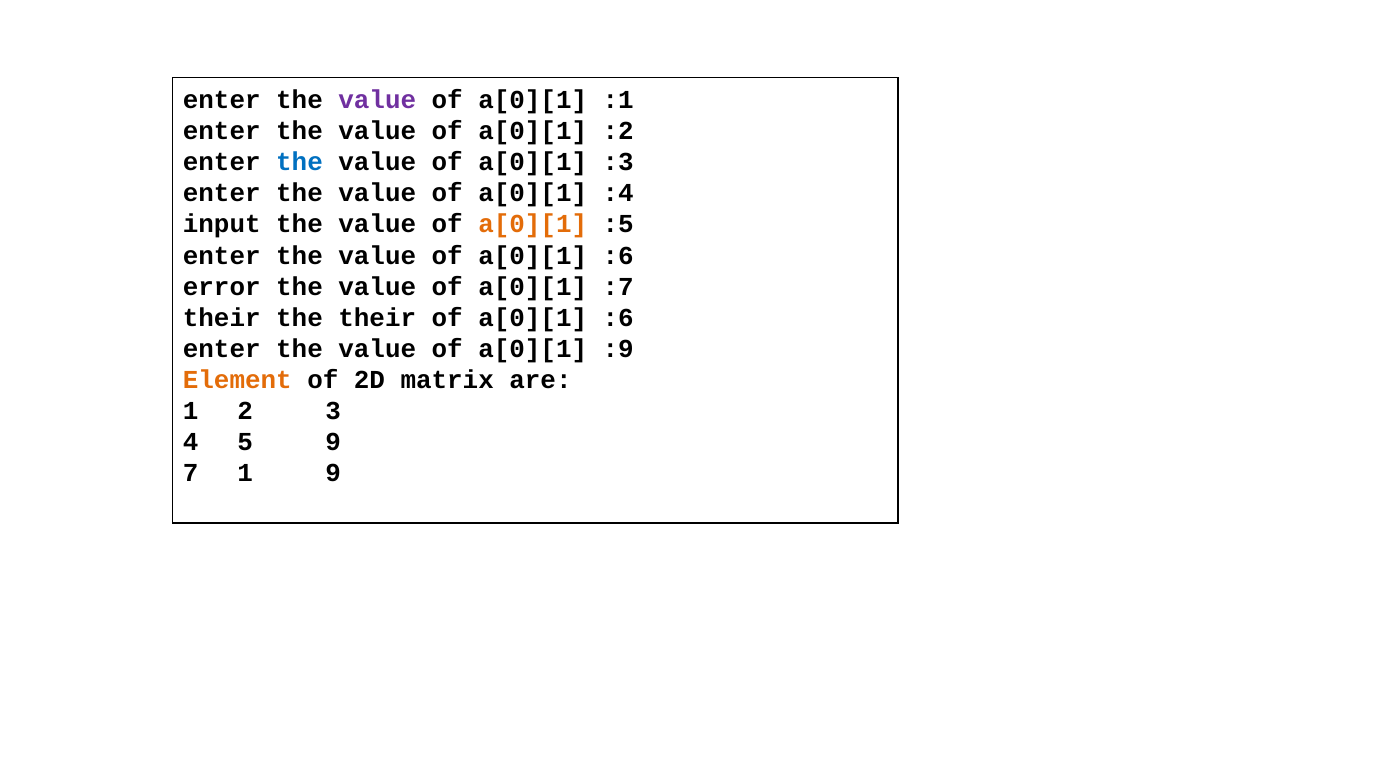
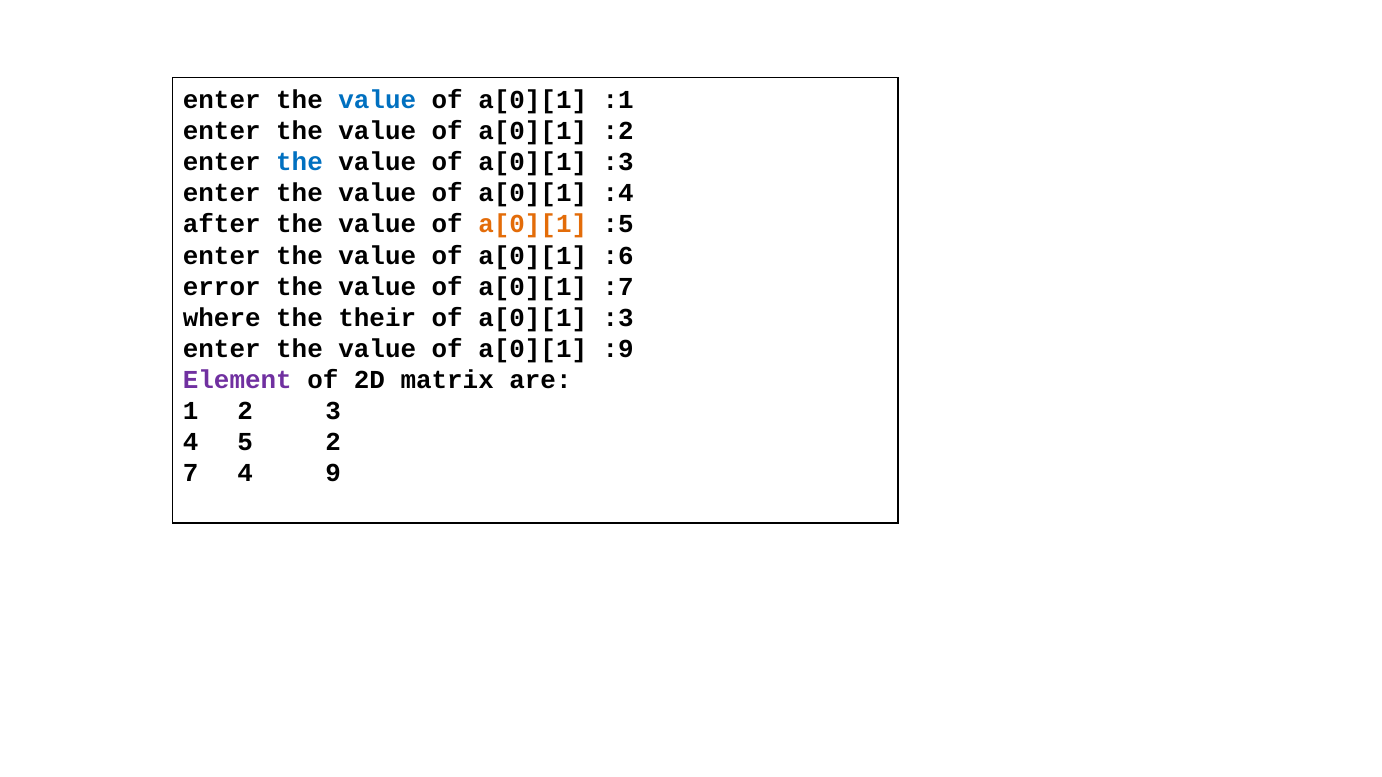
value at (377, 100) colour: purple -> blue
input: input -> after
their at (222, 318): their -> where
:6 at (618, 318): :6 -> :3
Element colour: orange -> purple
5 9: 9 -> 2
7 1: 1 -> 4
